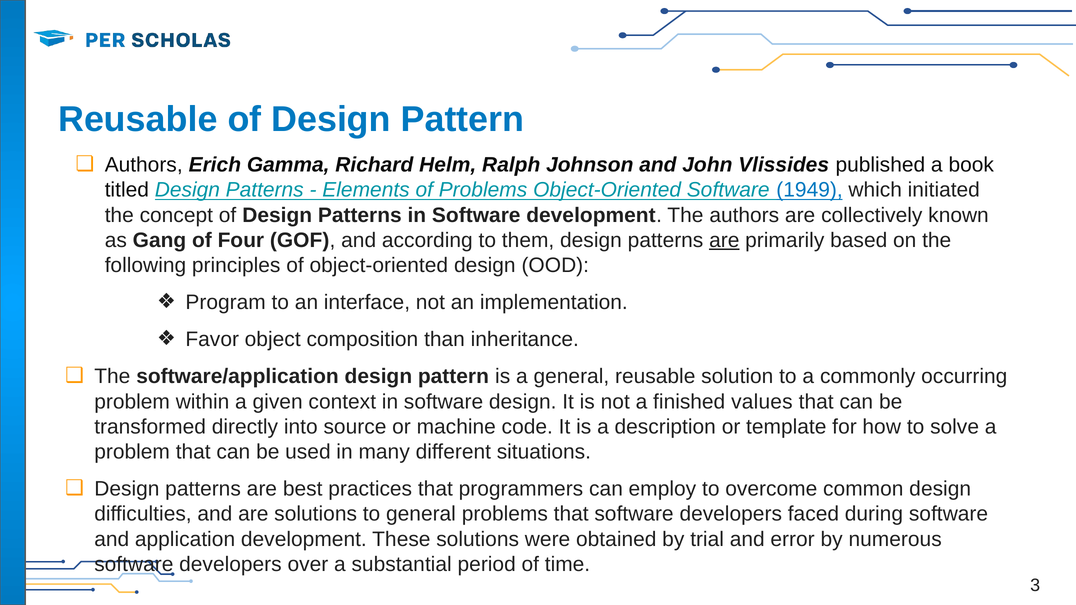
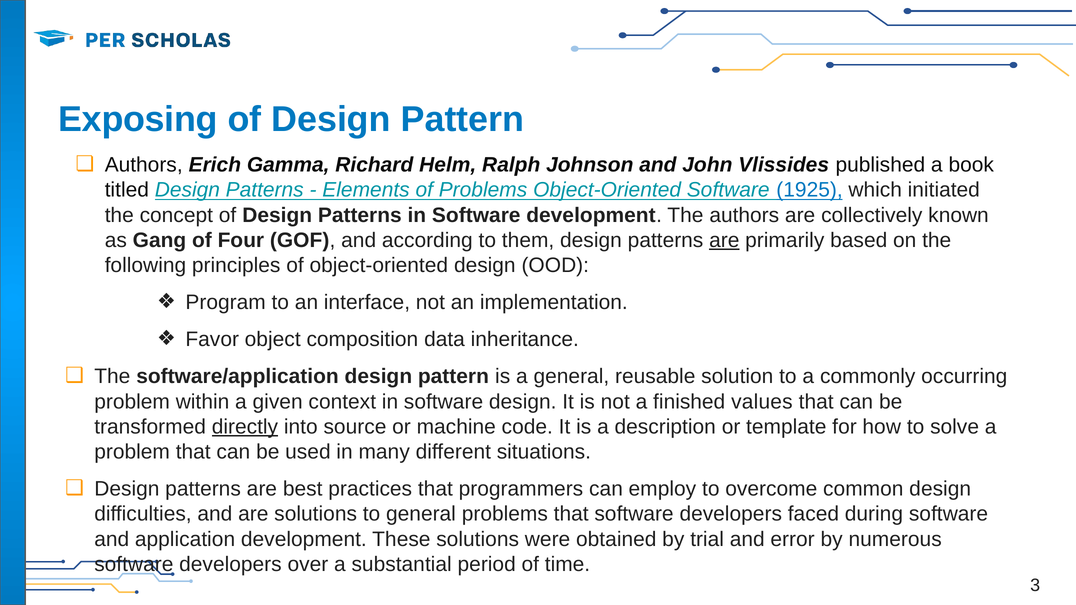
Reusable at (138, 120): Reusable -> Exposing
1949: 1949 -> 1925
than: than -> data
directly underline: none -> present
